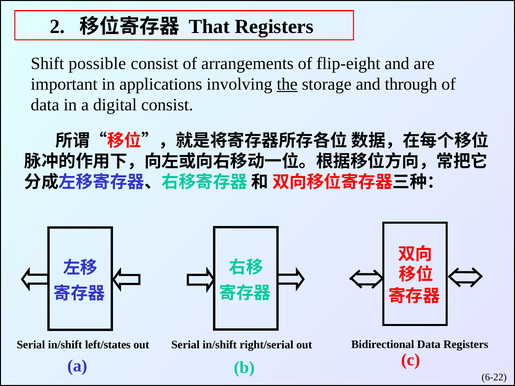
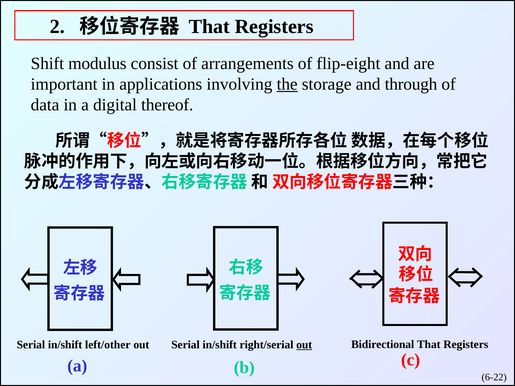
possible: possible -> modulus
digital consist: consist -> thereof
Bidirectional Data: Data -> That
out at (304, 345) underline: none -> present
left/states: left/states -> left/other
